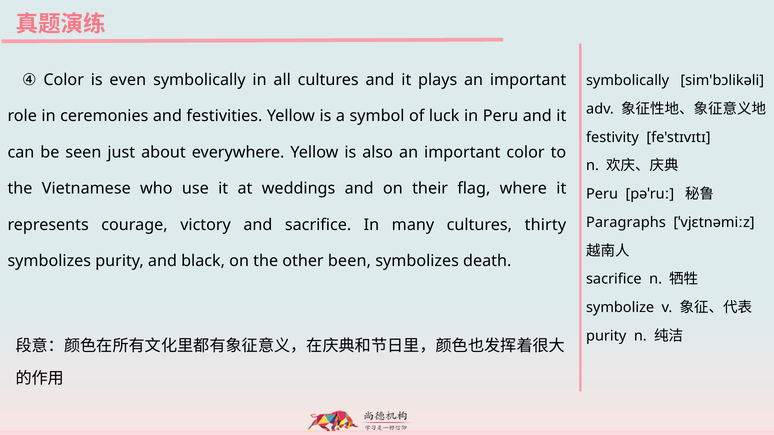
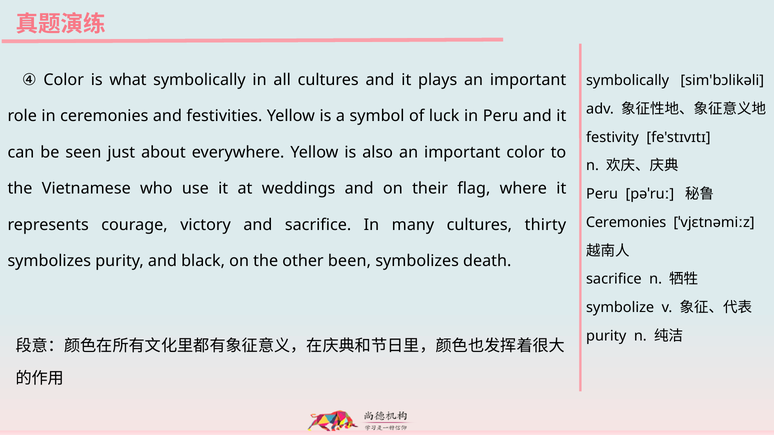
even: even -> what
Paragraphs at (626, 223): Paragraphs -> Ceremonies
